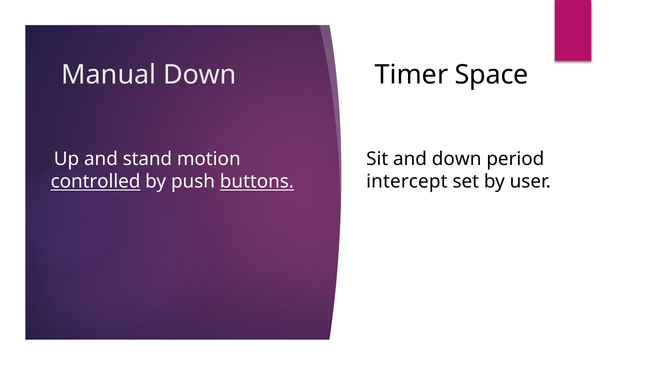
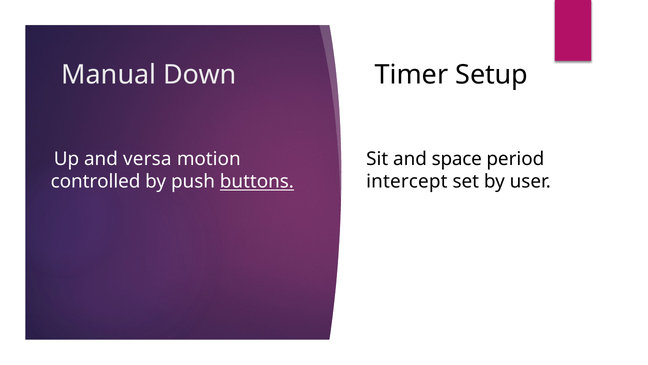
Space: Space -> Setup
stand: stand -> versa
and down: down -> space
controlled underline: present -> none
